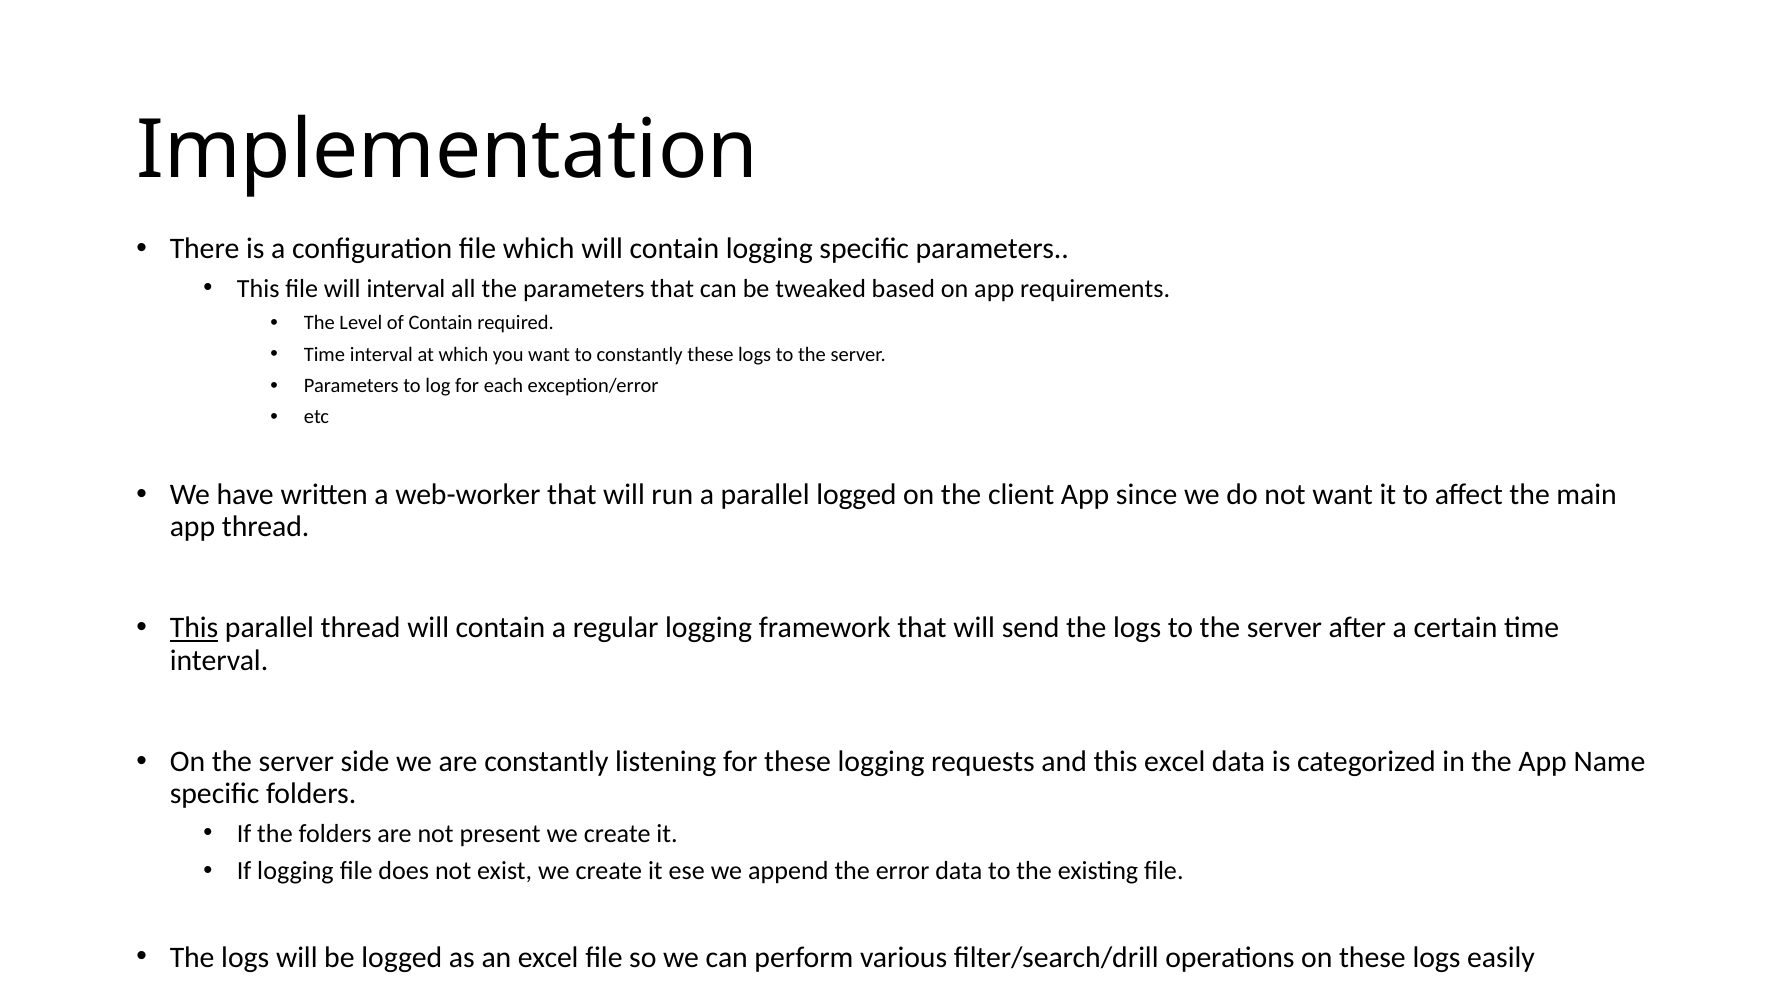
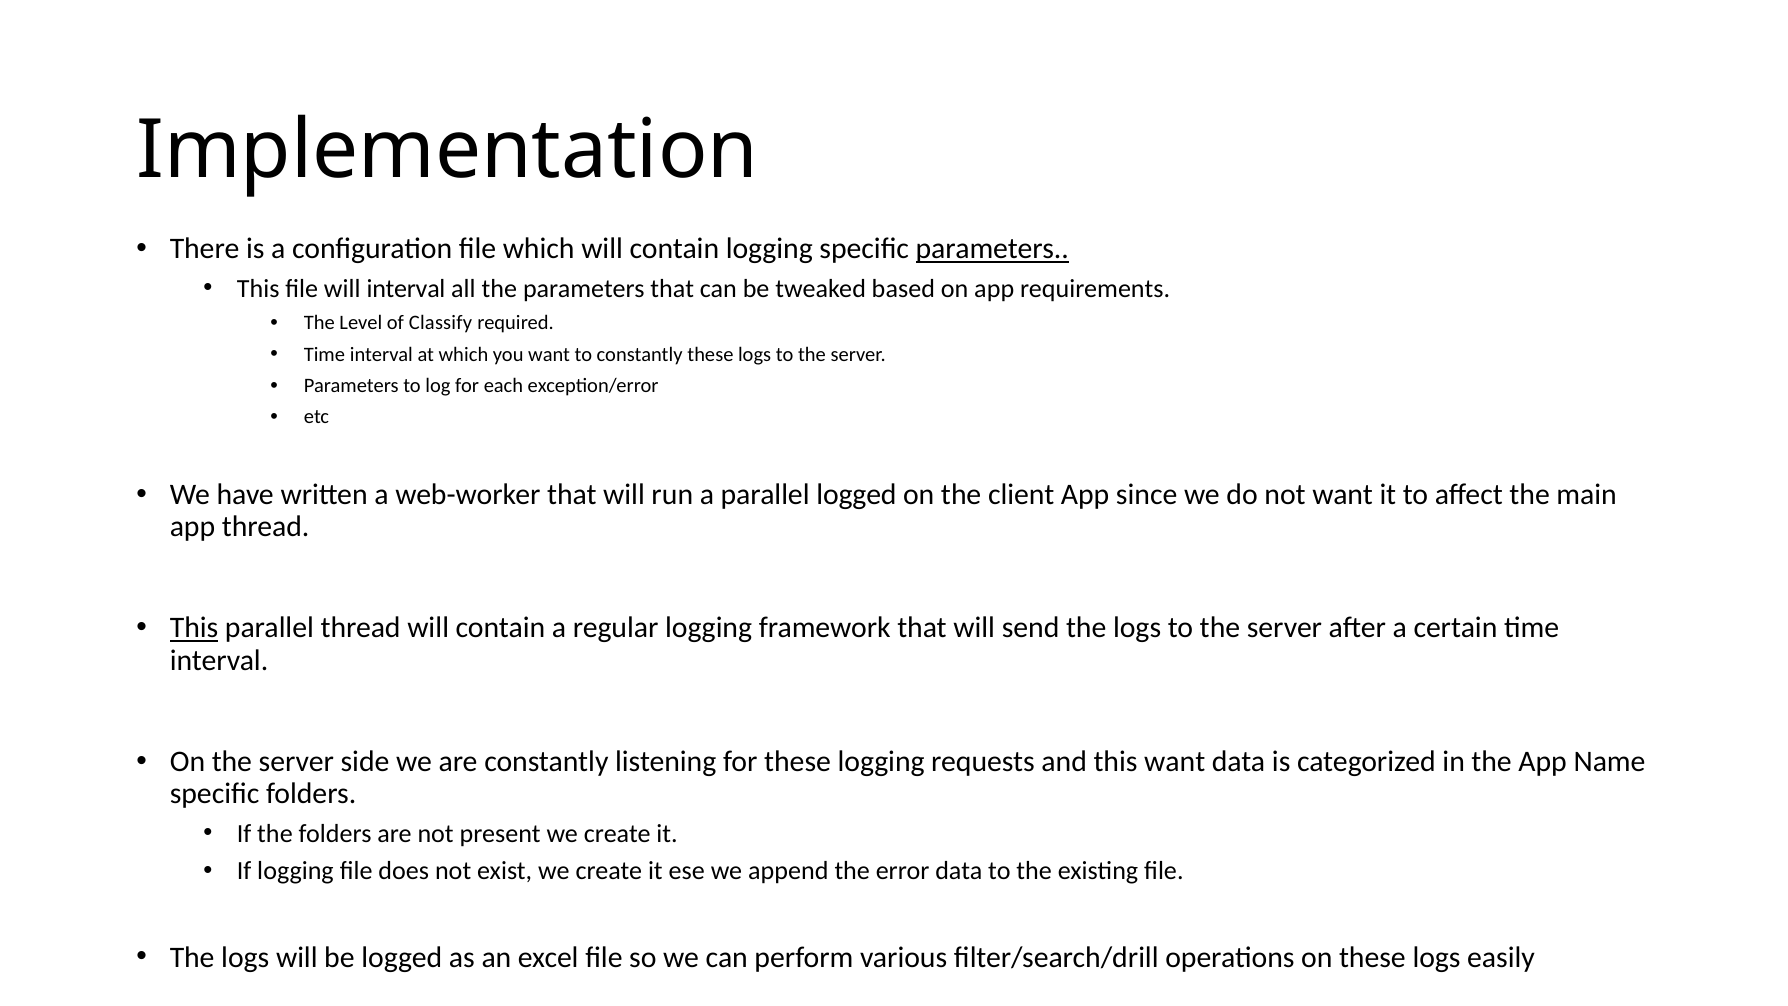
parameters at (992, 249) underline: none -> present
of Contain: Contain -> Classify
this excel: excel -> want
